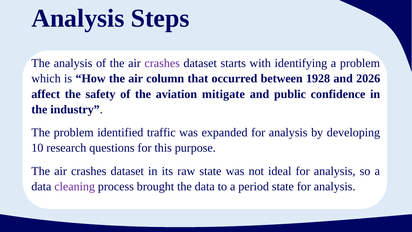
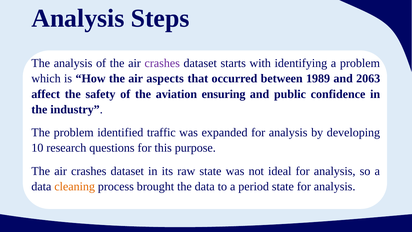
column: column -> aspects
1928: 1928 -> 1989
2026: 2026 -> 2063
mitigate: mitigate -> ensuring
cleaning colour: purple -> orange
